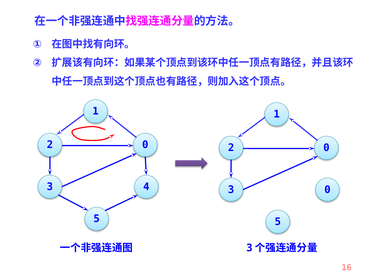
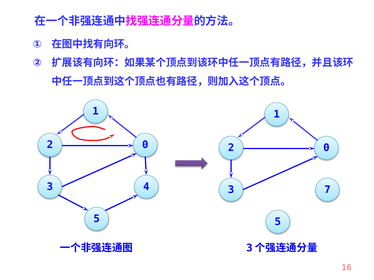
3 0: 0 -> 7
